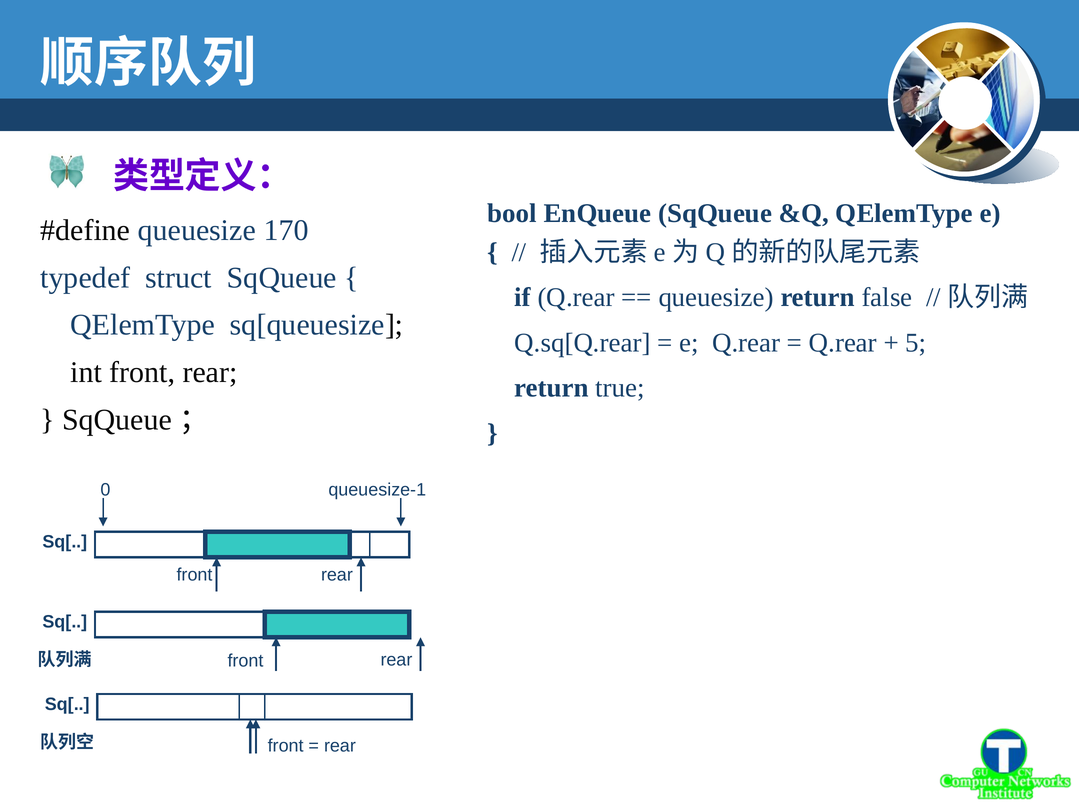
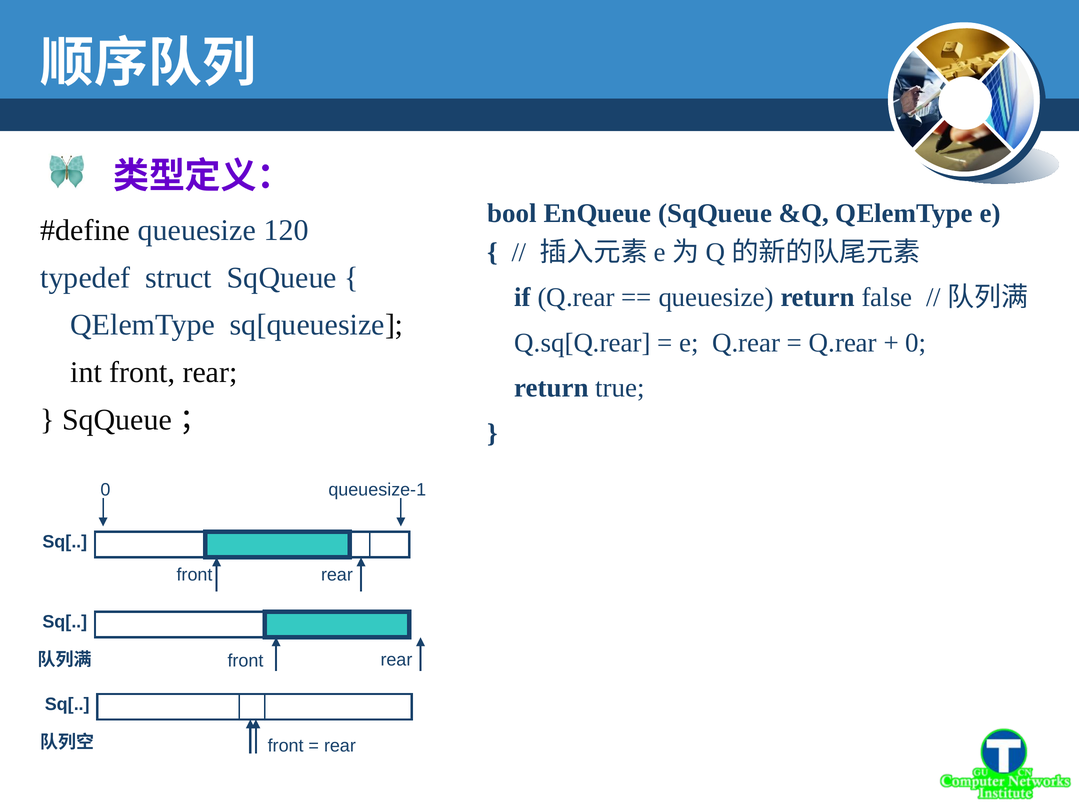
170: 170 -> 120
5 at (916, 343): 5 -> 0
